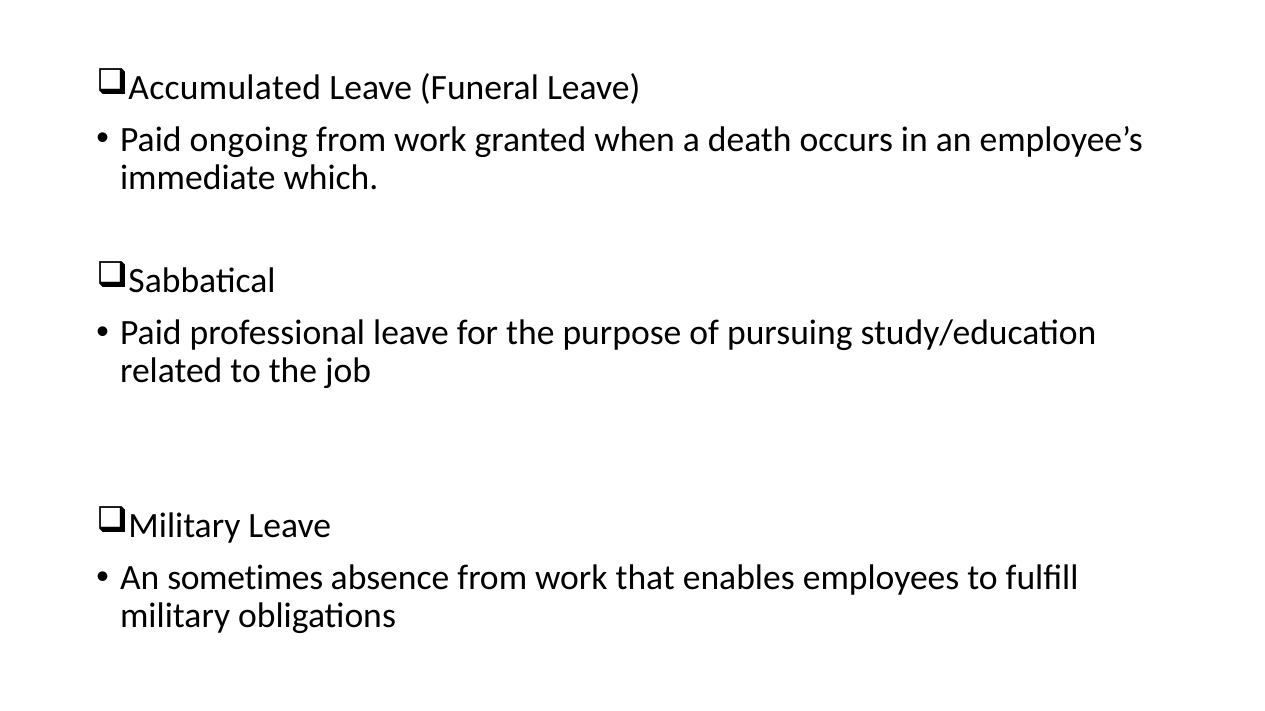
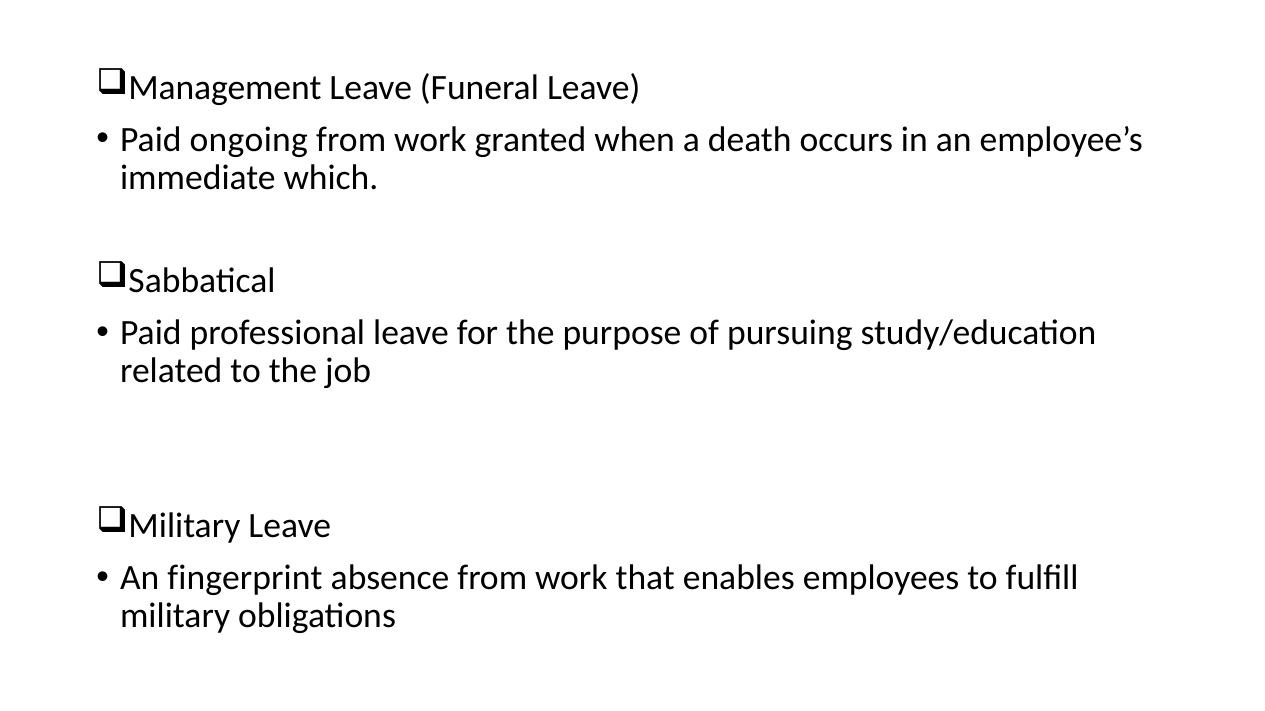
Accumulated: Accumulated -> Management
sometimes: sometimes -> fingerprint
